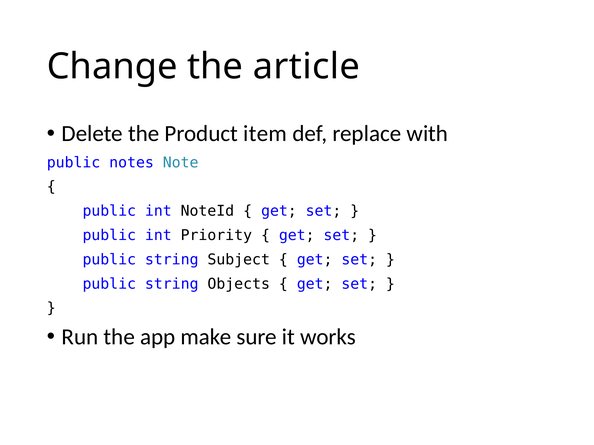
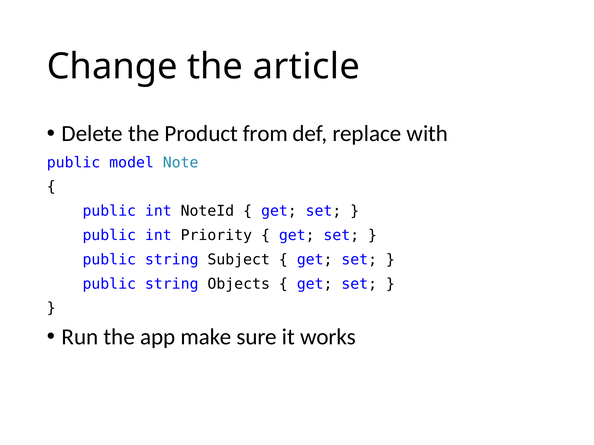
item: item -> from
notes: notes -> model
